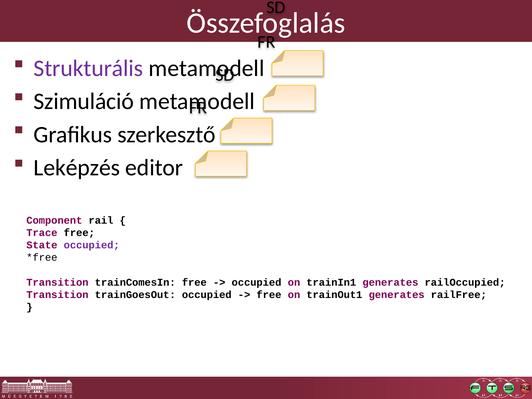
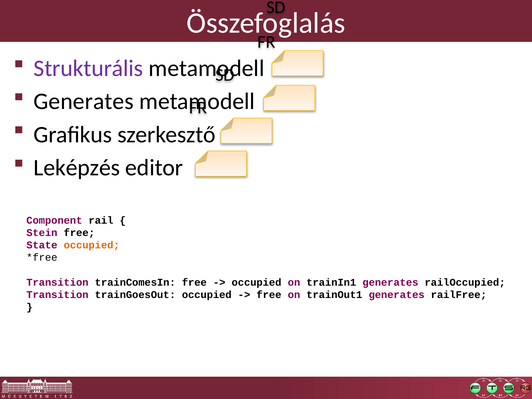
Szimuláció at (84, 101): Szimuláció -> Generates
Trace: Trace -> Stein
occupied at (92, 245) colour: purple -> orange
